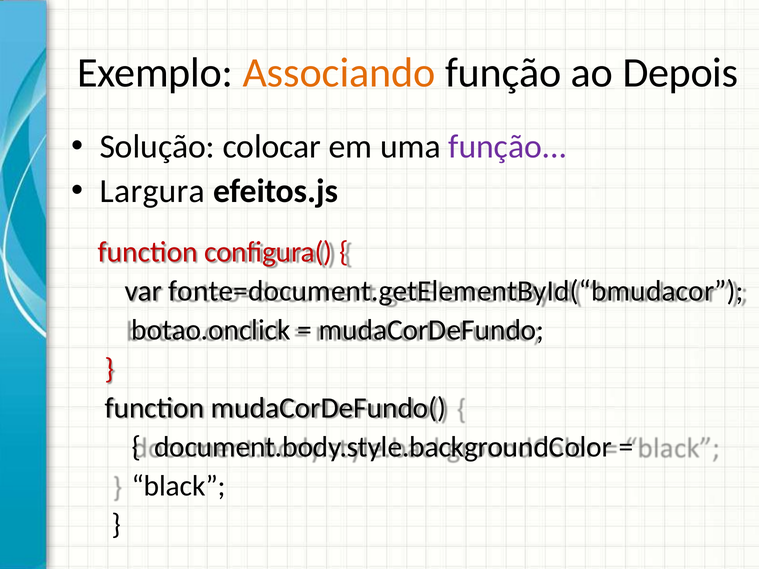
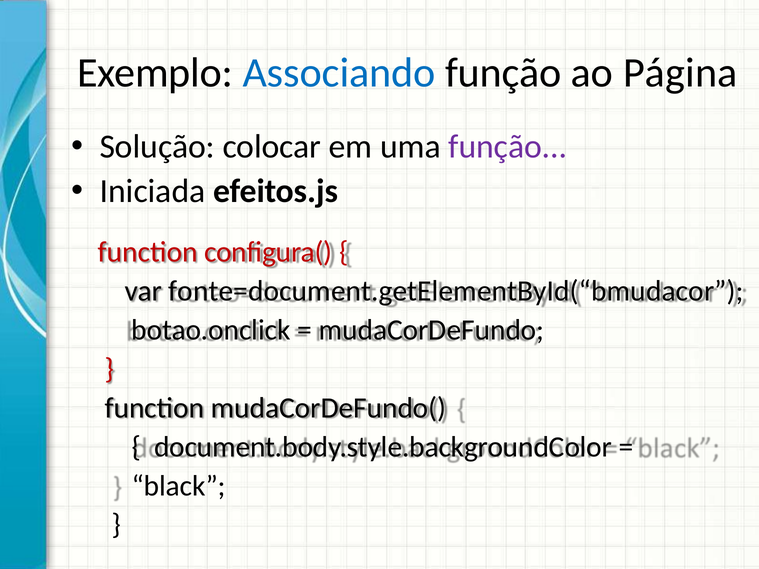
Associando colour: orange -> blue
Depois: Depois -> Página
Largura: Largura -> Iniciada
